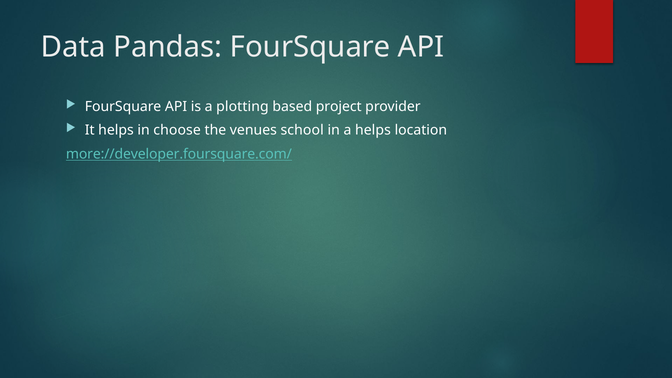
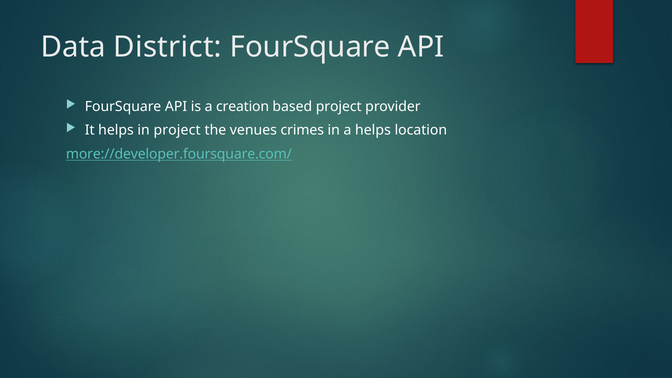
Pandas: Pandas -> District
plotting: plotting -> creation
in choose: choose -> project
school: school -> crimes
